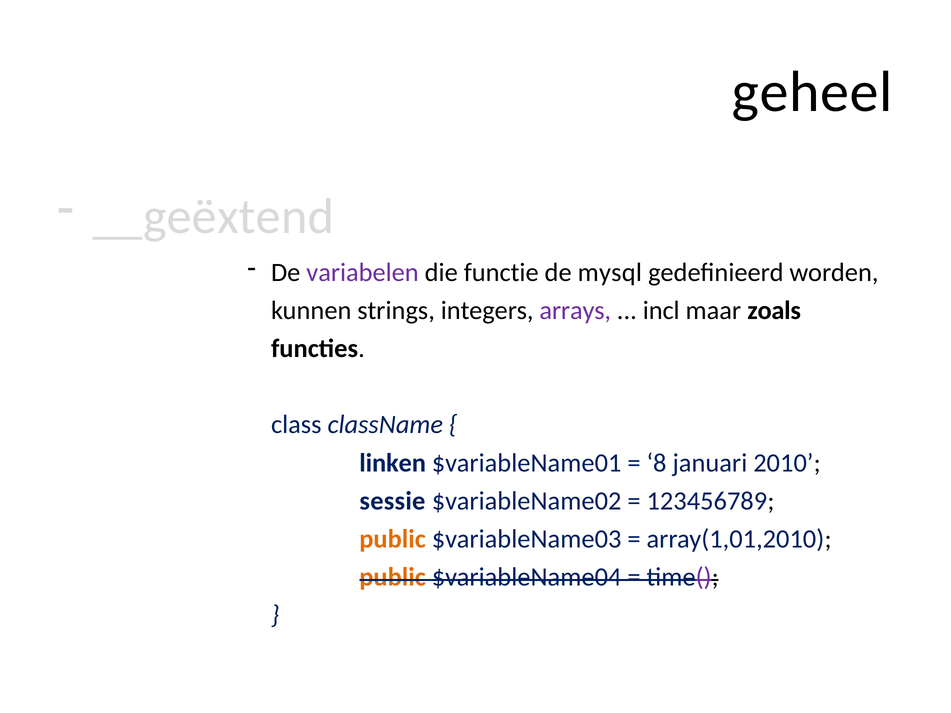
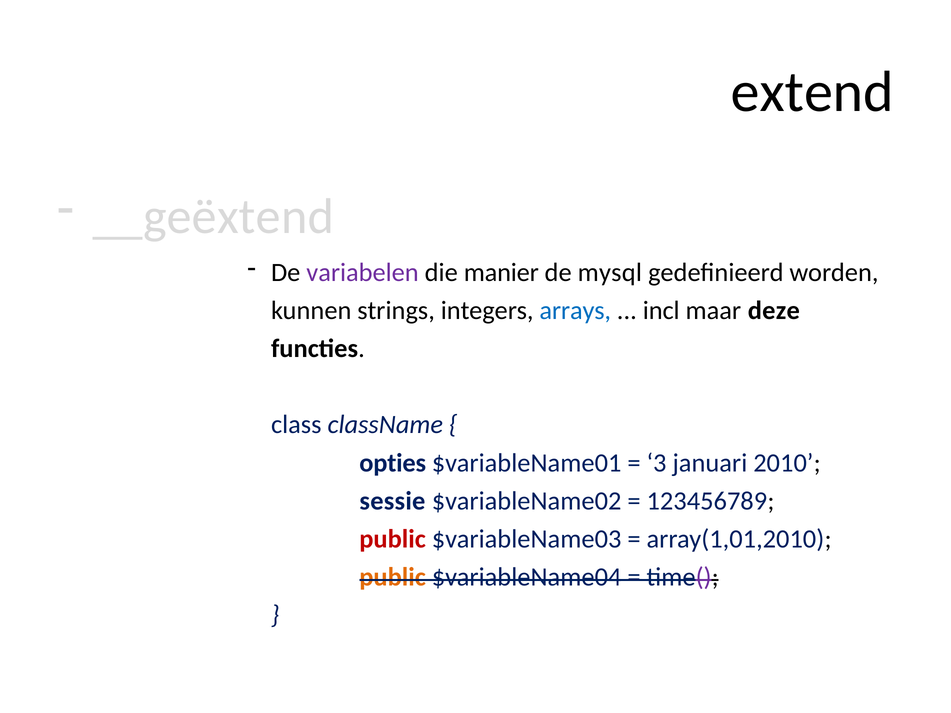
geheel: geheel -> extend
functie: functie -> manier
arrays colour: purple -> blue
zoals: zoals -> deze
linken: linken -> opties
8: 8 -> 3
public at (393, 539) colour: orange -> red
